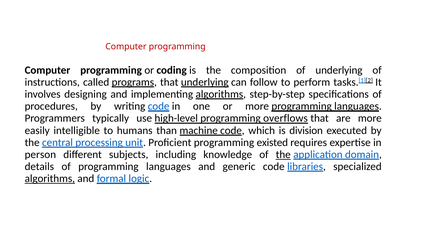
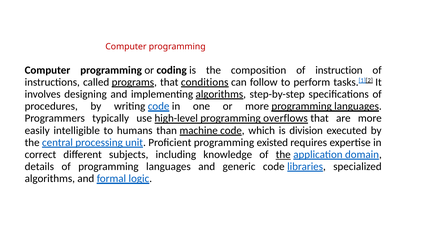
of underlying: underlying -> instruction
that underlying: underlying -> conditions
person: person -> correct
algorithms at (50, 179) underline: present -> none
